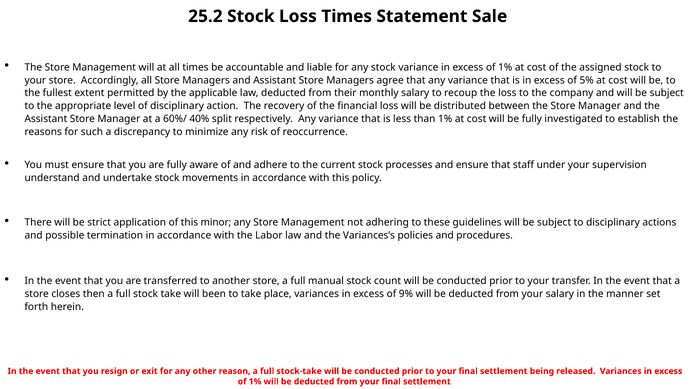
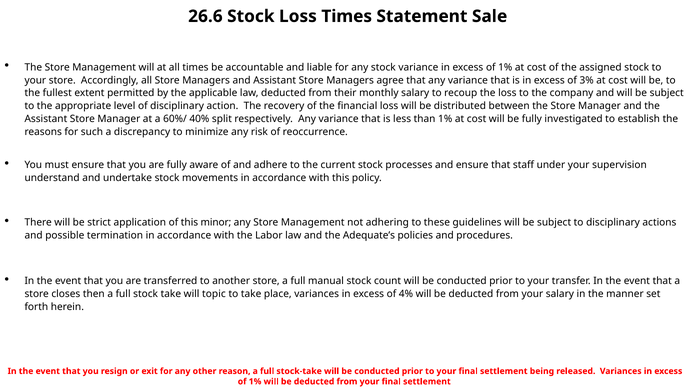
25.2: 25.2 -> 26.6
5%: 5% -> 3%
Variances’s: Variances’s -> Adequate’s
been: been -> topic
9%: 9% -> 4%
